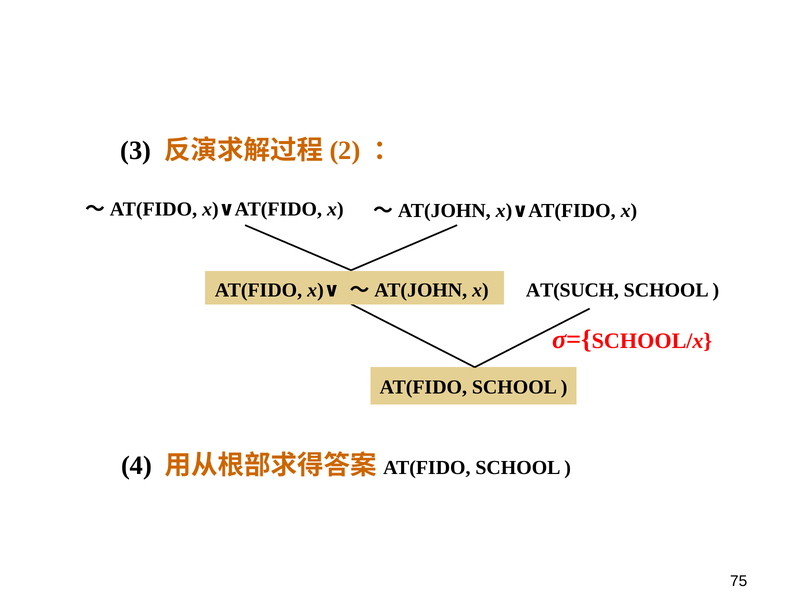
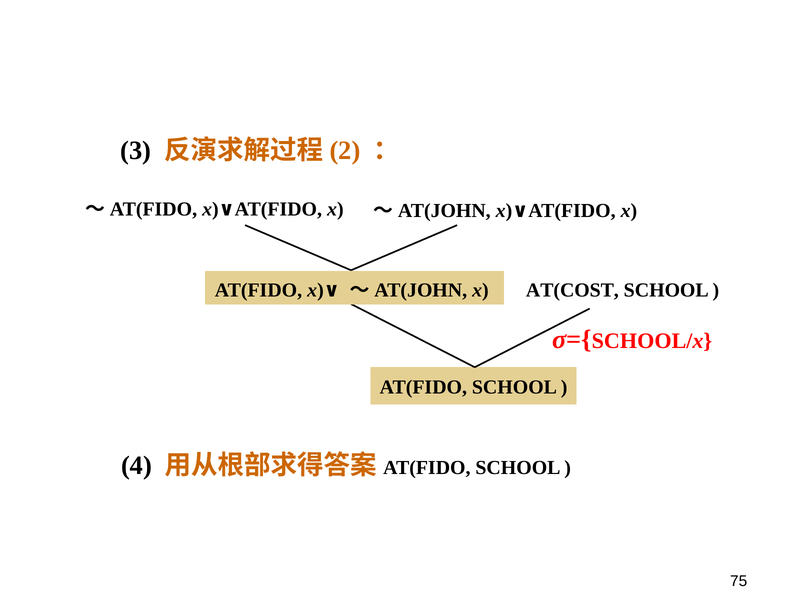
AT(SUCH: AT(SUCH -> AT(COST
